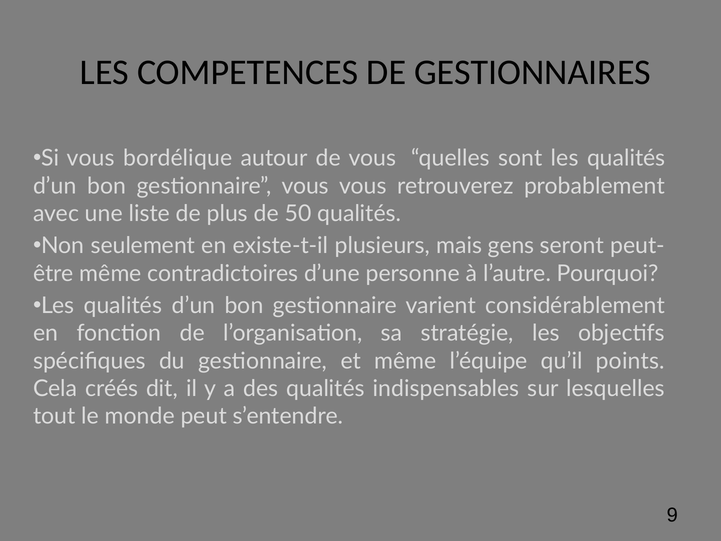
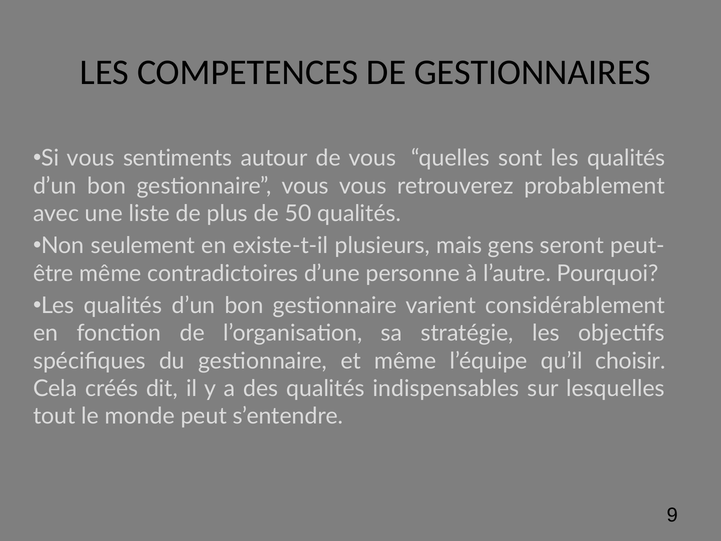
bordélique: bordélique -> sentiments
points: points -> choisir
